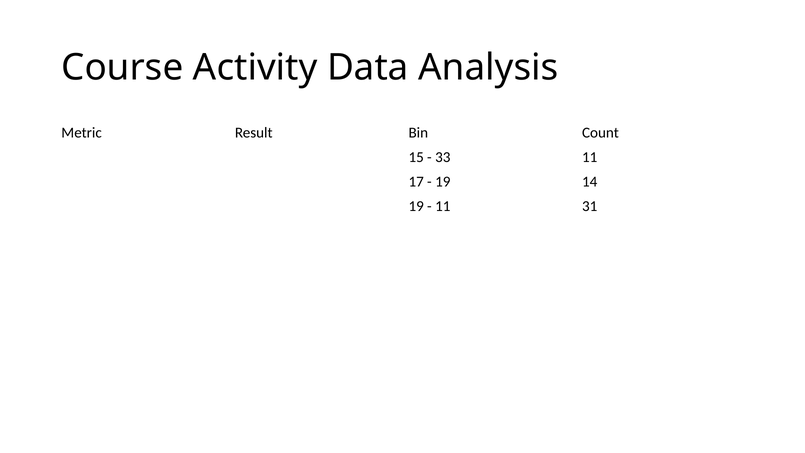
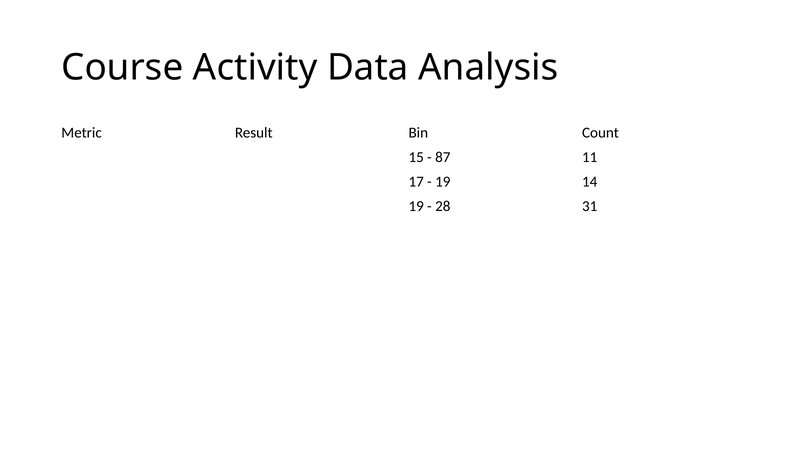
33: 33 -> 87
11 at (443, 206): 11 -> 28
